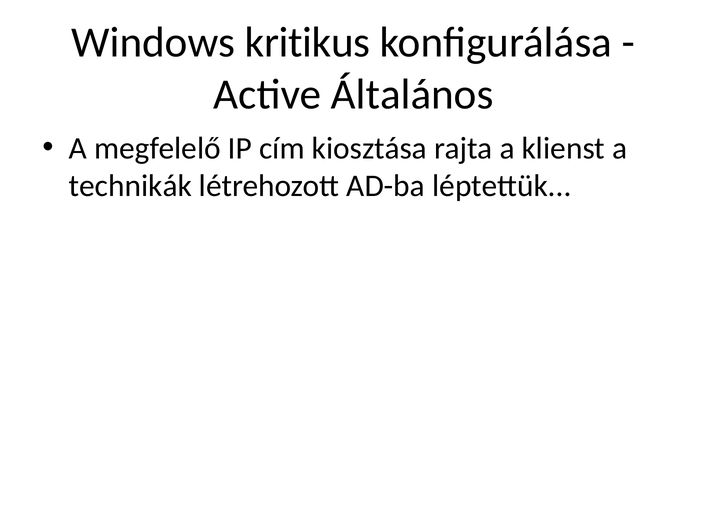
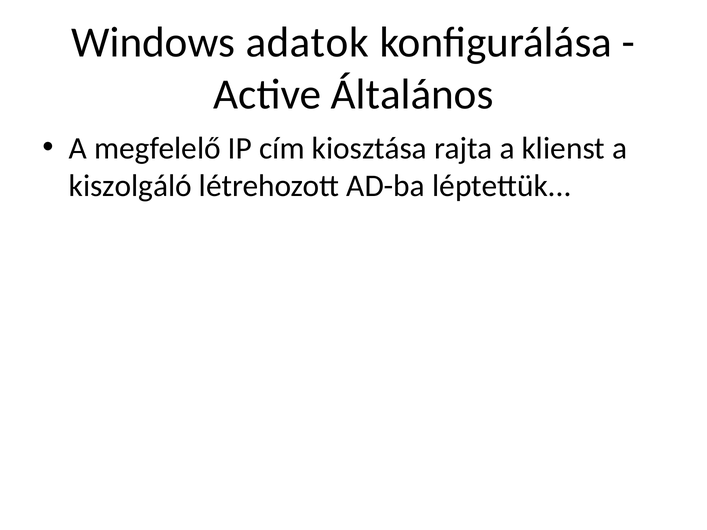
kritikus: kritikus -> adatok
technikák: technikák -> kiszolgáló
